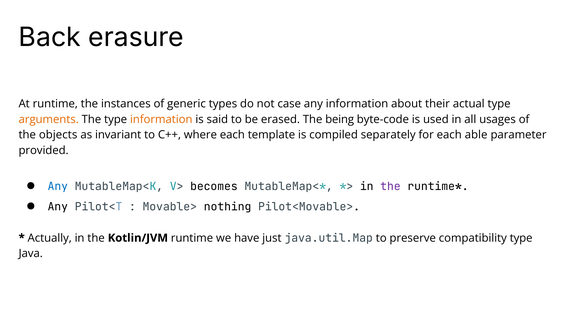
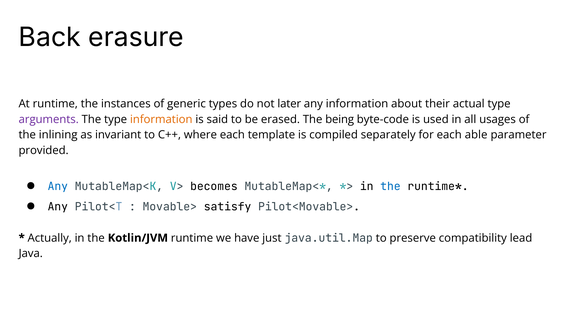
case: case -> later
arguments colour: orange -> purple
objects: objects -> inlining
the at (390, 186) colour: purple -> blue
nothing: nothing -> satisfy
compatibility type: type -> lead
